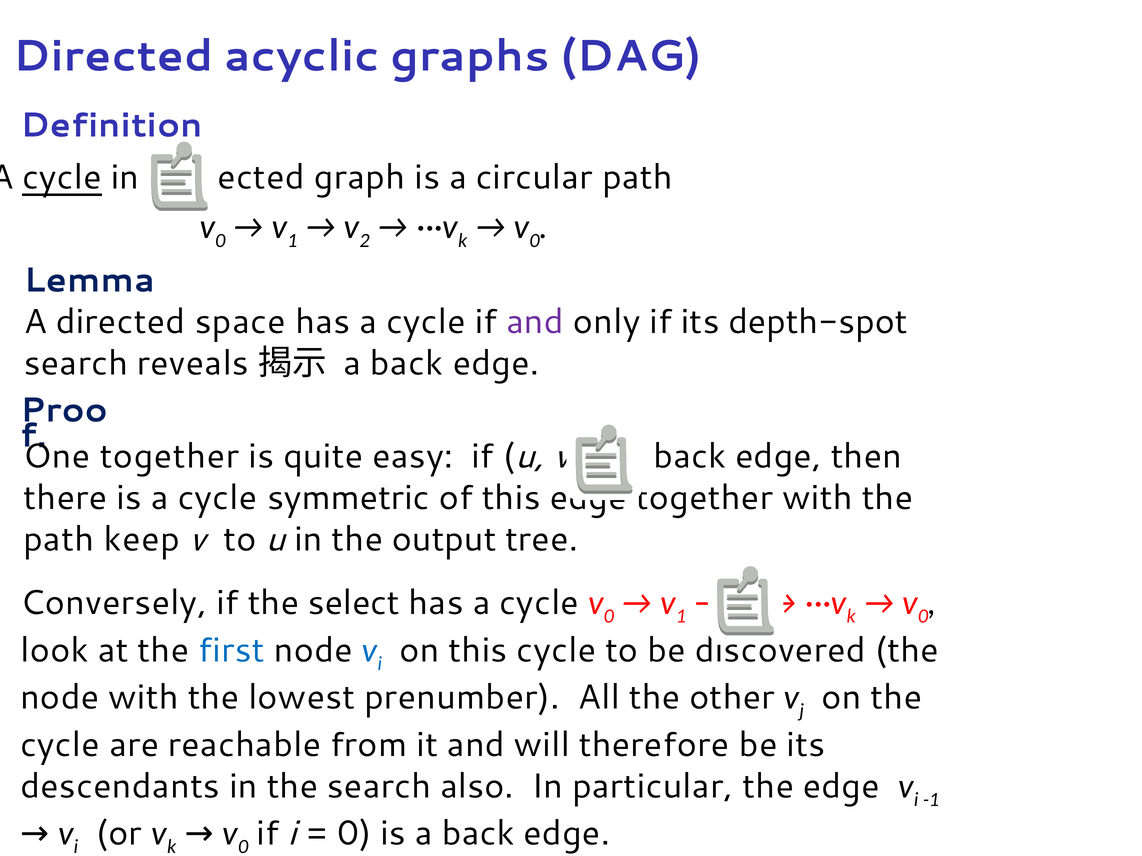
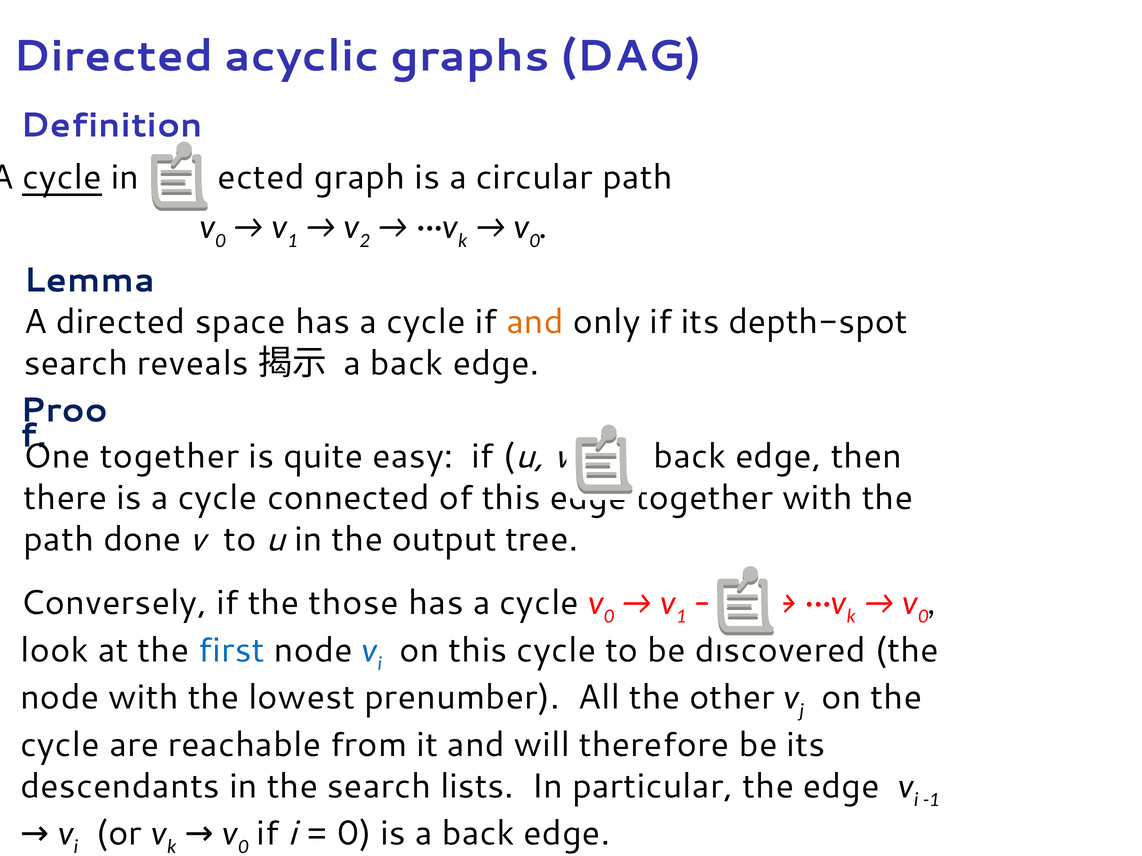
and at (535, 322) colour: purple -> orange
symmetric: symmetric -> connected
keep: keep -> done
select: select -> those
also: also -> lists
